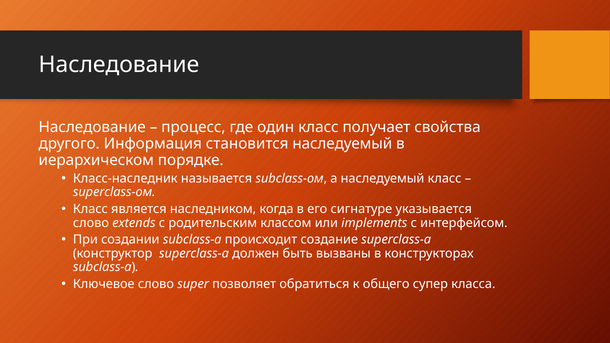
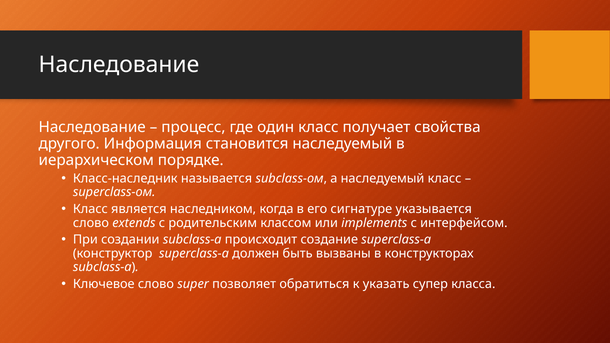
общего: общего -> указать
